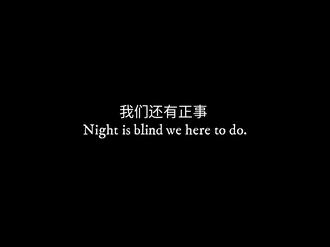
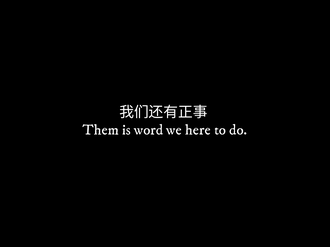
Night: Night -> Them
blind: blind -> word
